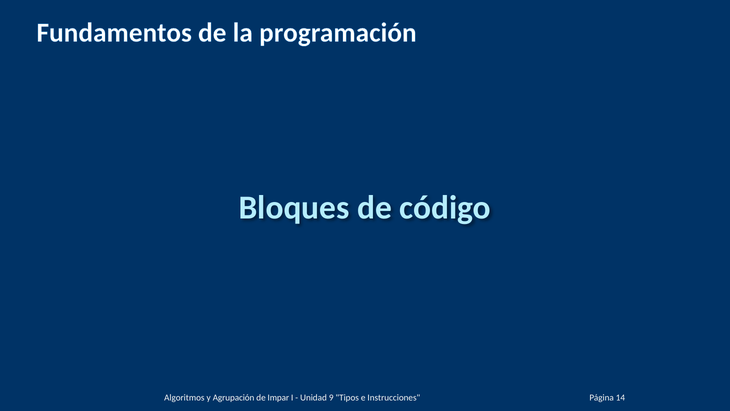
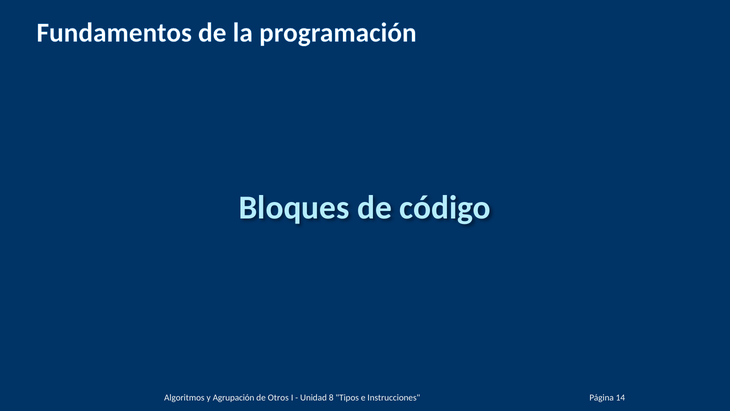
Impar: Impar -> Otros
9: 9 -> 8
